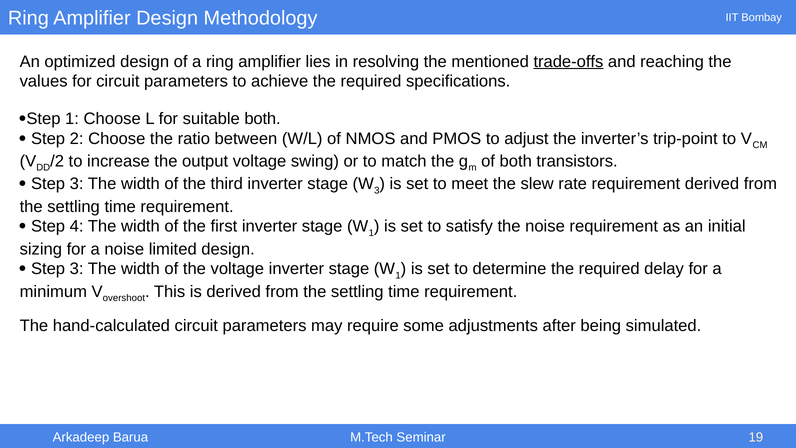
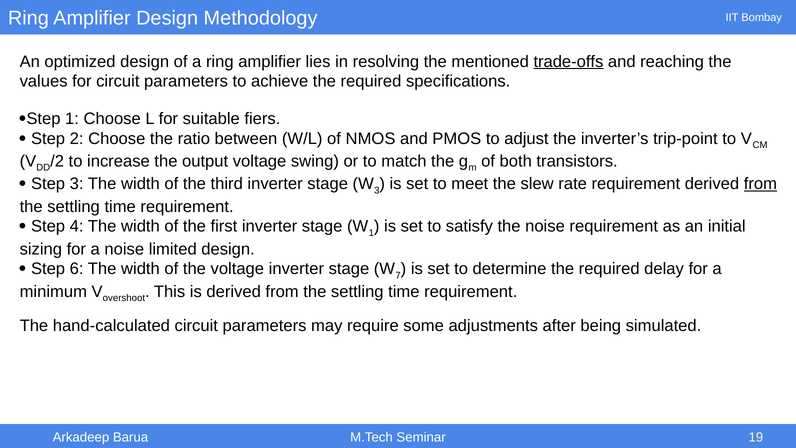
suitable both: both -> fiers
from at (760, 184) underline: none -> present
3 at (77, 269): 3 -> 6
1 at (398, 275): 1 -> 7
